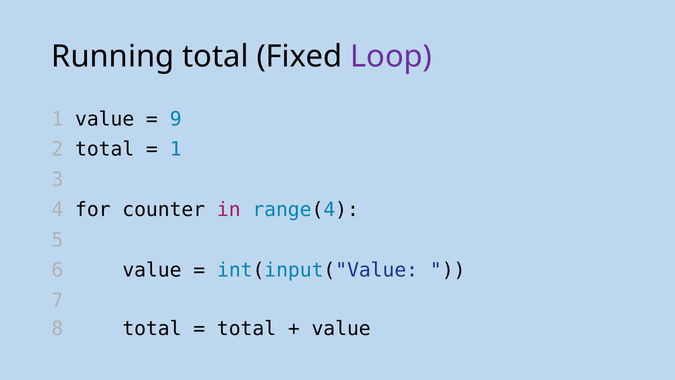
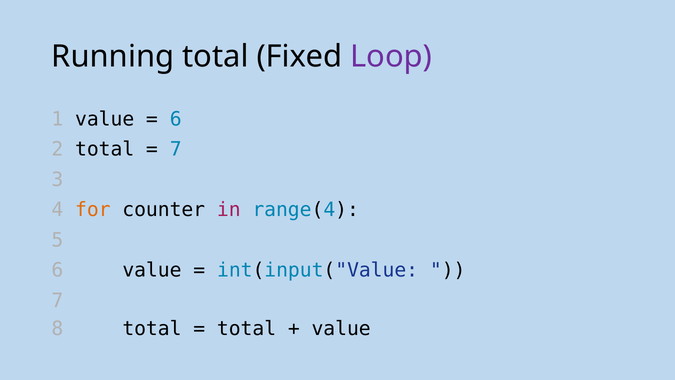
9 at (176, 119): 9 -> 6
1 at (176, 149): 1 -> 7
for colour: black -> orange
